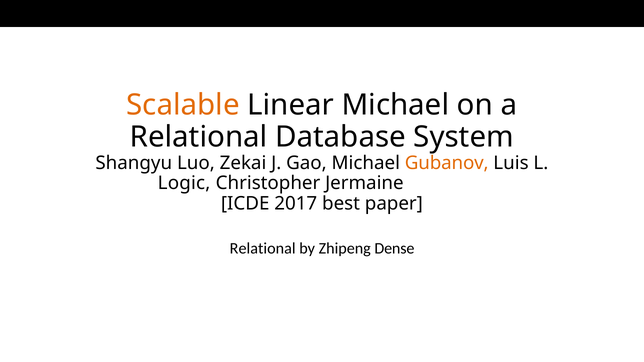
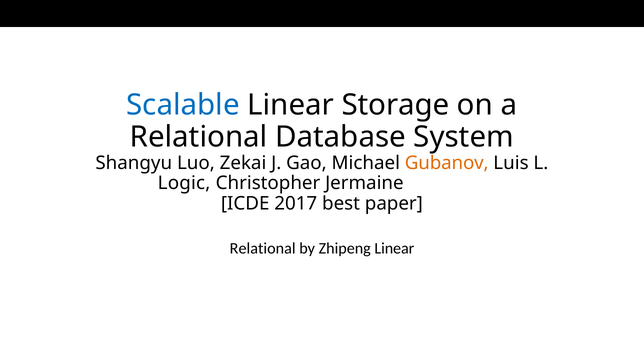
Scalable colour: orange -> blue
Linear Michael: Michael -> Storage
Zhipeng Dense: Dense -> Linear
